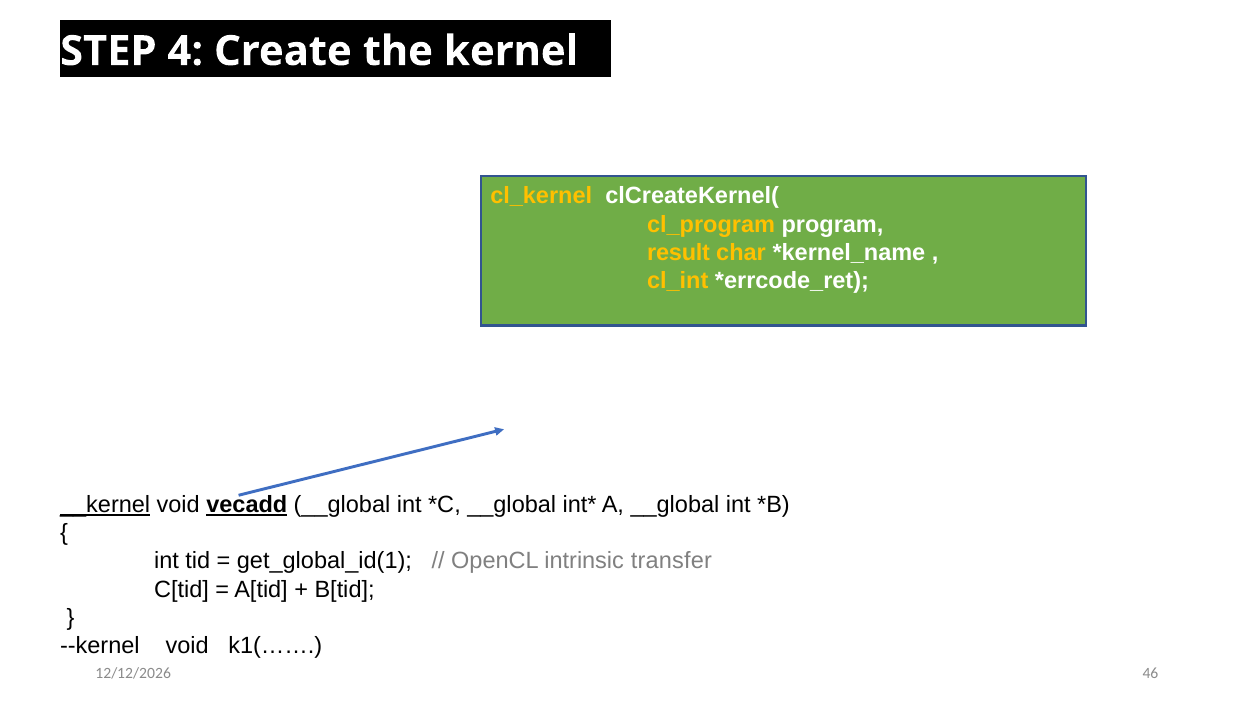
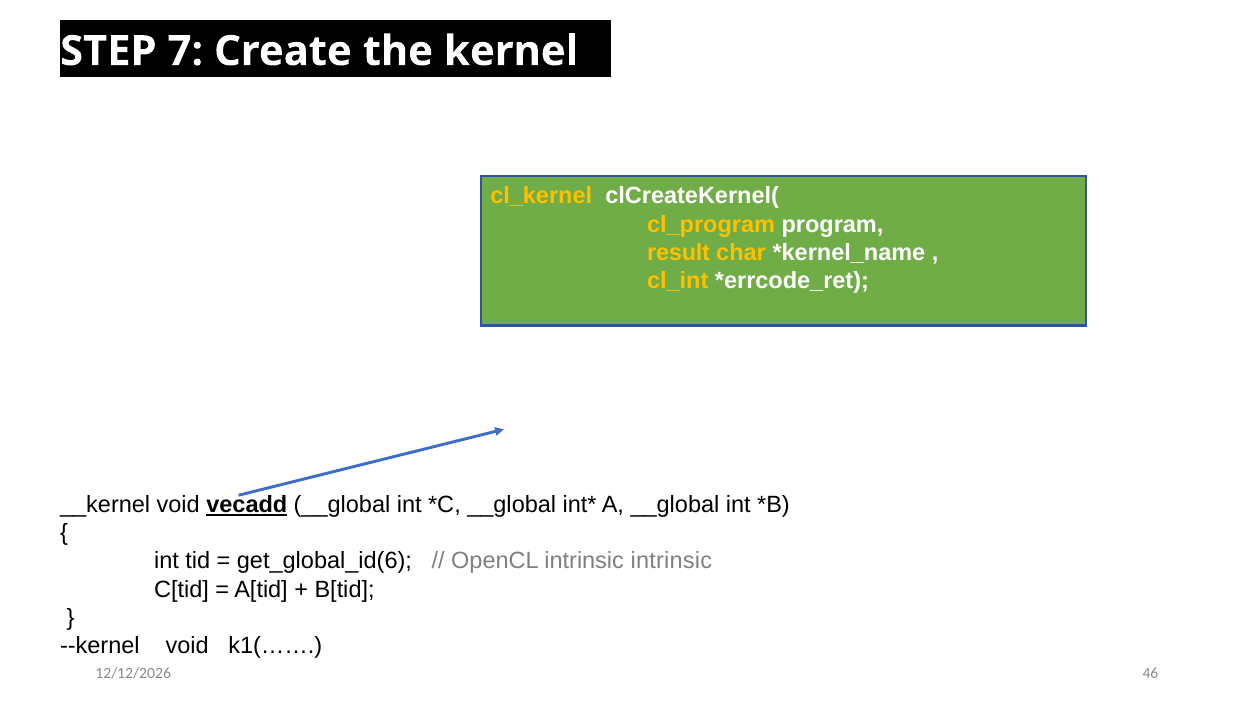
4: 4 -> 7
__kernel underline: present -> none
get_global_id(1: get_global_id(1 -> get_global_id(6
intrinsic transfer: transfer -> intrinsic
